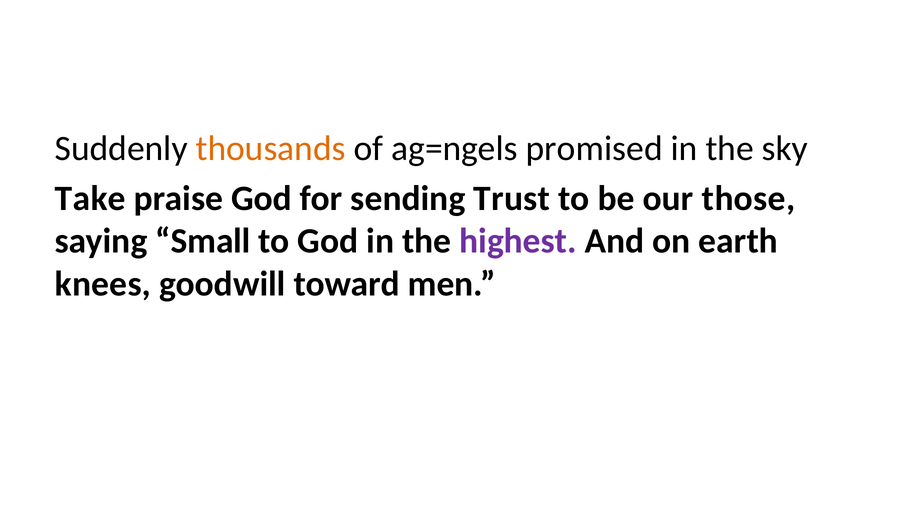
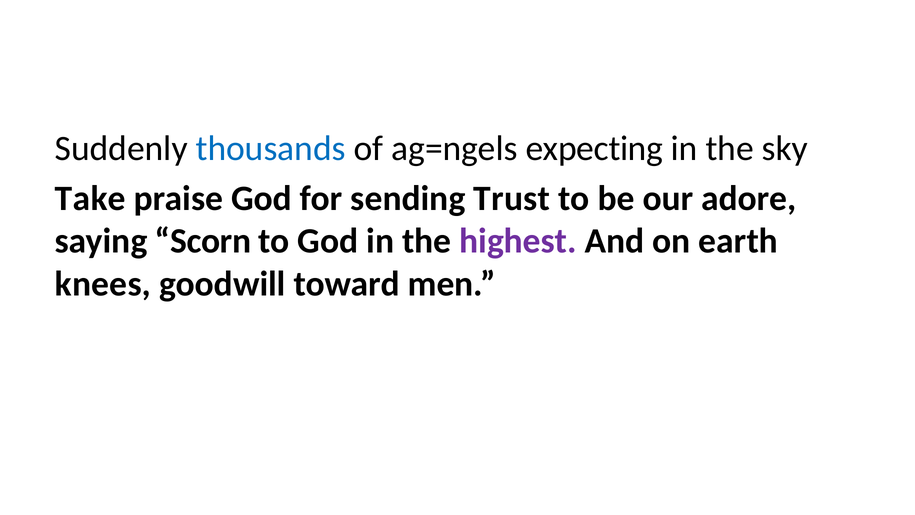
thousands colour: orange -> blue
promised: promised -> expecting
those: those -> adore
Small: Small -> Scorn
